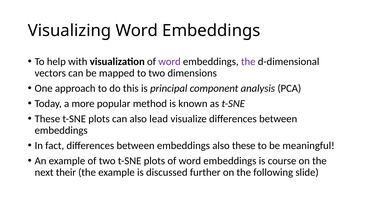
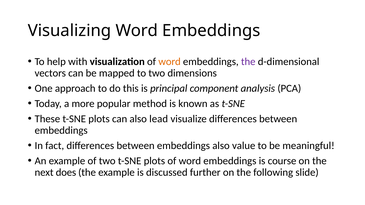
word at (170, 62) colour: purple -> orange
also these: these -> value
their: their -> does
